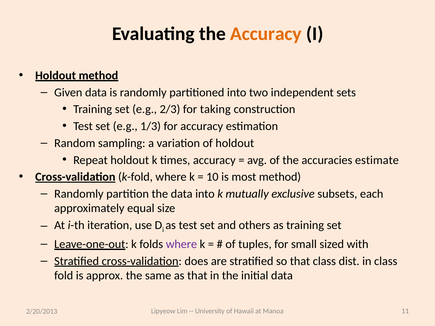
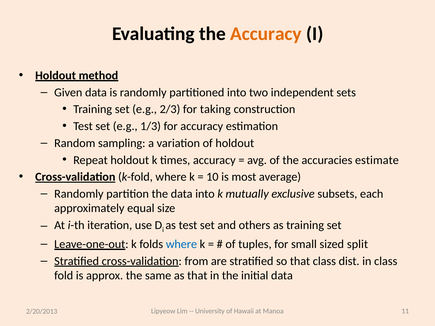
most method: method -> average
where at (181, 244) colour: purple -> blue
with: with -> split
does: does -> from
